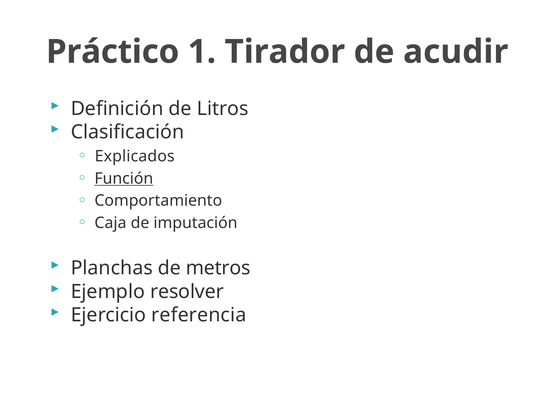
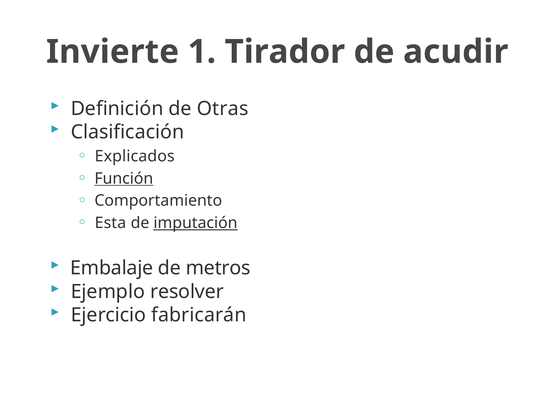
Práctico: Práctico -> Invierte
Litros: Litros -> Otras
Caja: Caja -> Esta
imputación underline: none -> present
Planchas: Planchas -> Embalaje
referencia: referencia -> fabricarán
